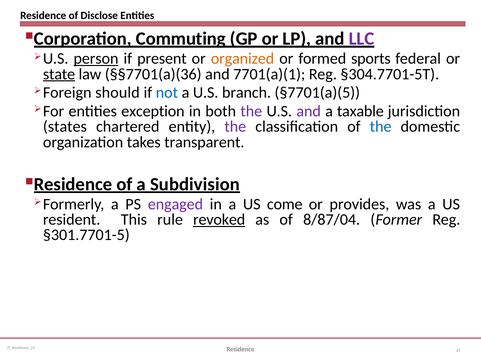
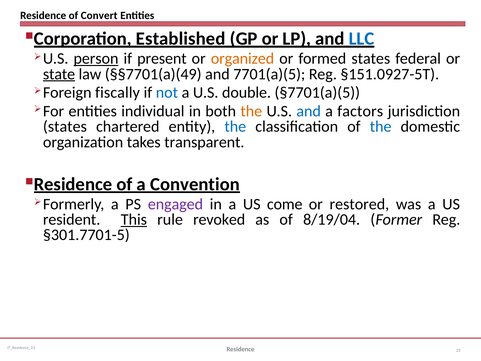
Disclose: Disclose -> Convert
Commuting: Commuting -> Established
LLC colour: purple -> blue
formed sports: sports -> states
§§7701(a)(36: §§7701(a)(36 -> §§7701(a)(49
7701(a)(1: 7701(a)(1 -> 7701(a)(5
§304.7701-5T: §304.7701-5T -> §151.0927-5T
should: should -> fiscally
branch: branch -> double
exception: exception -> individual
the at (251, 111) colour: purple -> orange
and at (309, 111) colour: purple -> blue
taxable: taxable -> factors
the at (235, 127) colour: purple -> blue
Subdivision: Subdivision -> Convention
provides: provides -> restored
This underline: none -> present
revoked underline: present -> none
8/87/04: 8/87/04 -> 8/19/04
